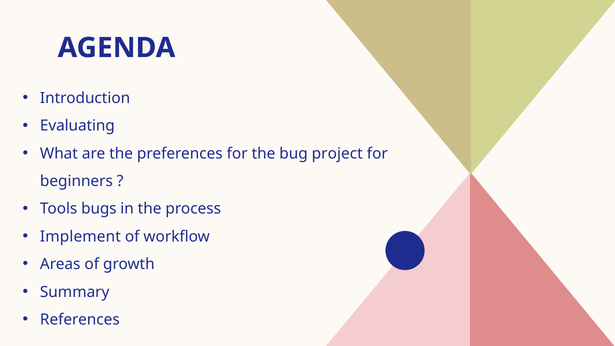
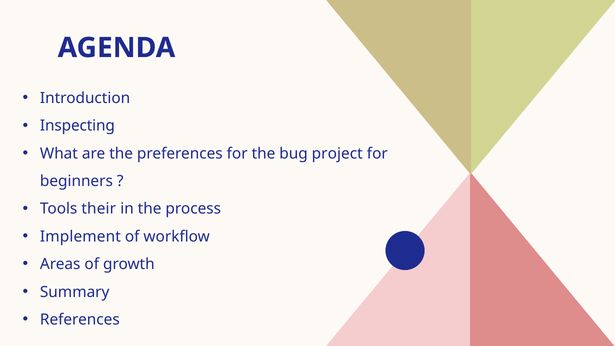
Evaluating: Evaluating -> Inspecting
bugs: bugs -> their
